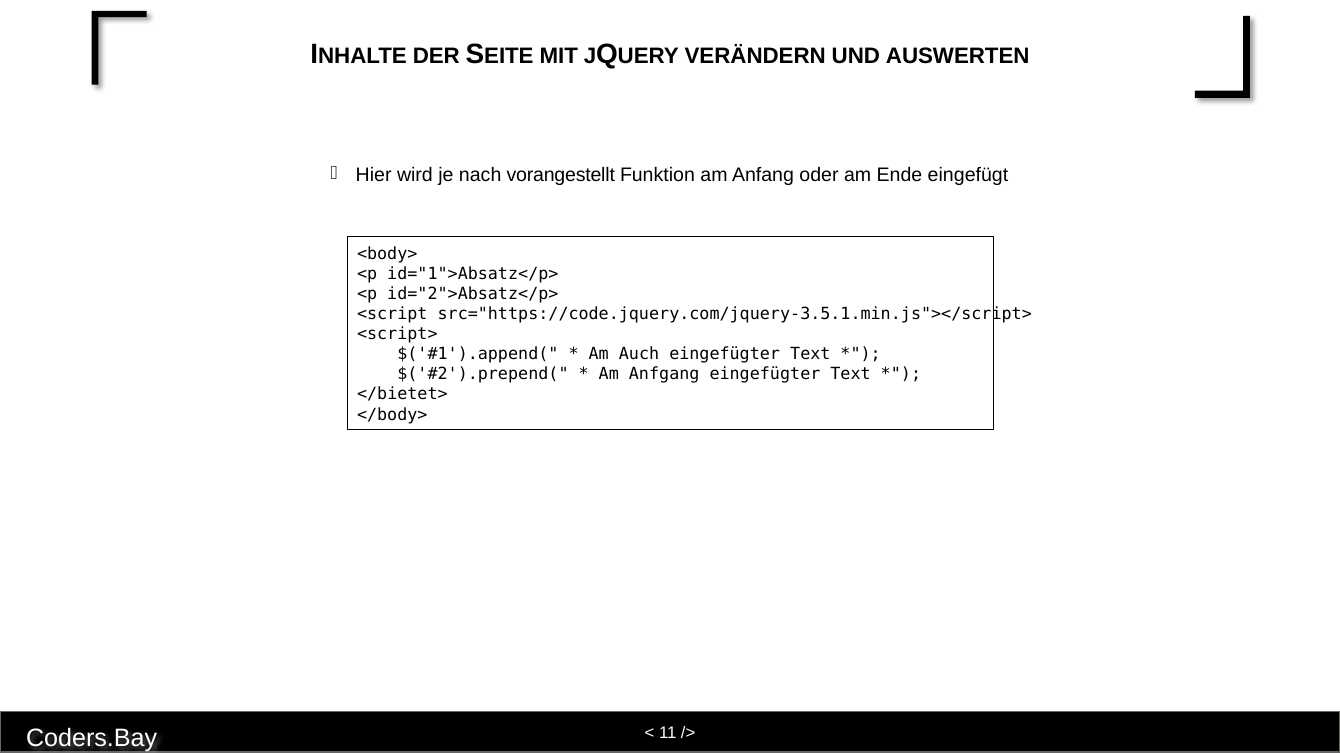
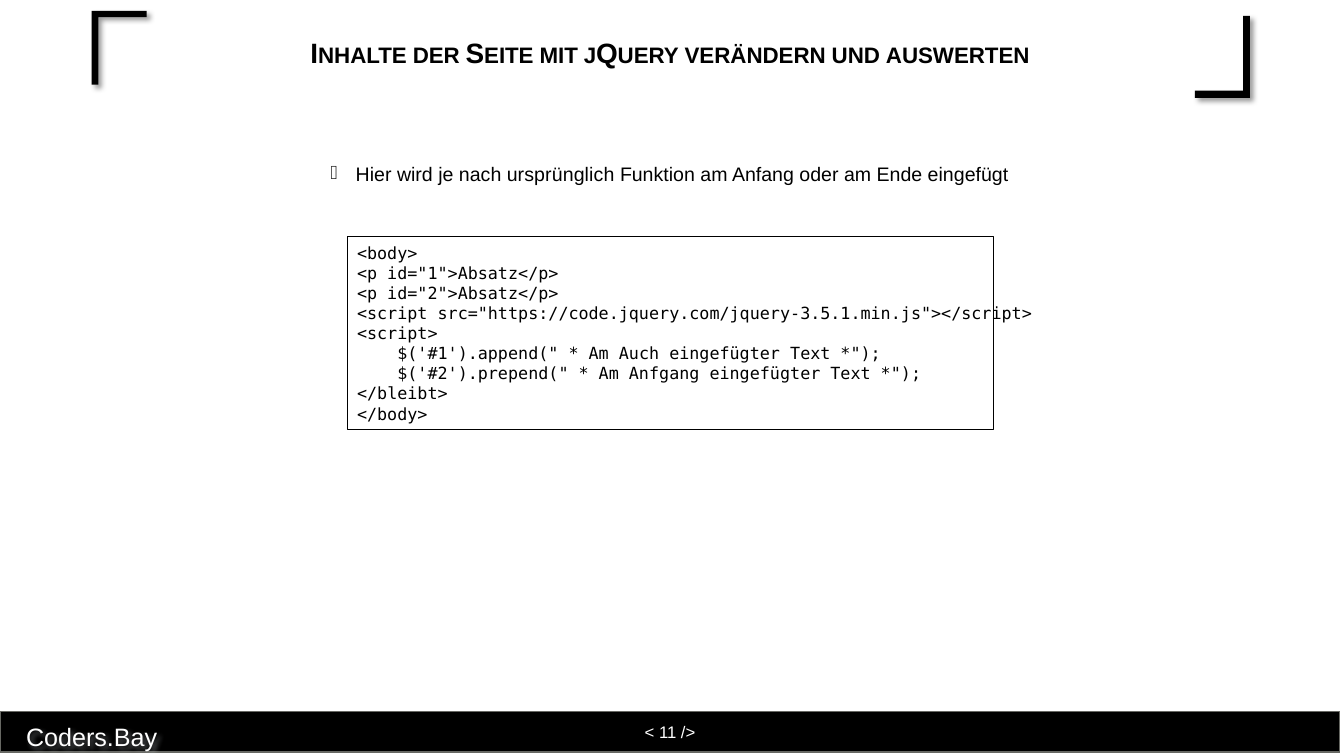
vorangestellt: vorangestellt -> ursprünglich
</bietet>: </bietet> -> </bleibt>
